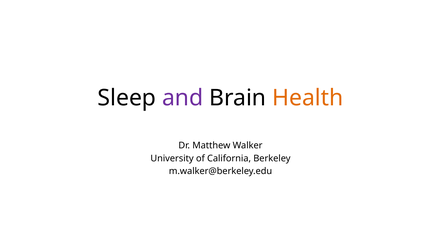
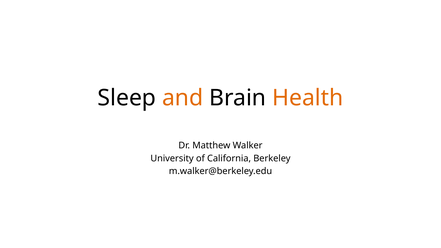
and colour: purple -> orange
